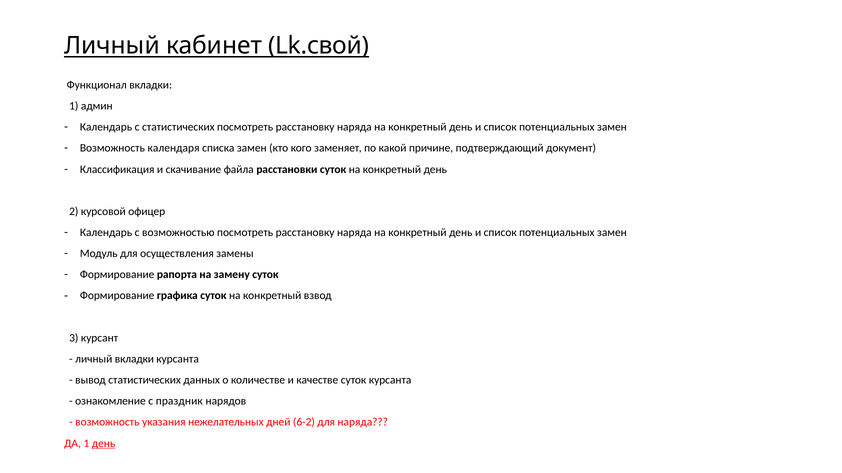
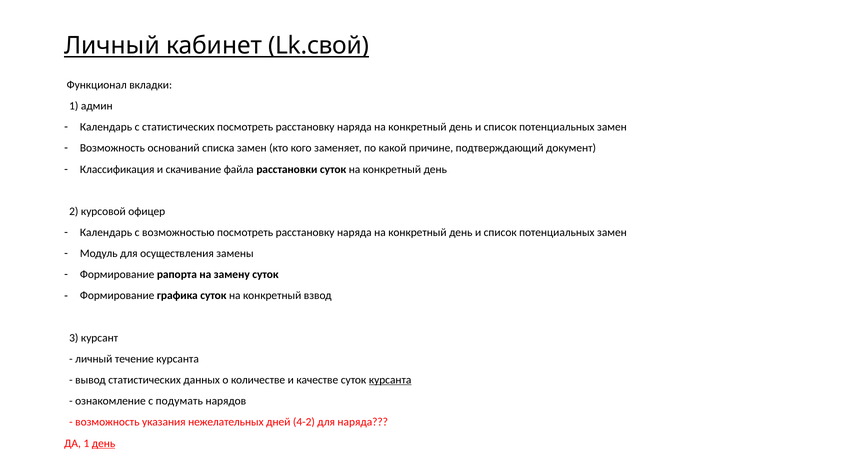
календаря: календаря -> оснований
личный вкладки: вкладки -> течение
курсанта at (390, 381) underline: none -> present
праздник: праздник -> подумать
6-2: 6-2 -> 4-2
